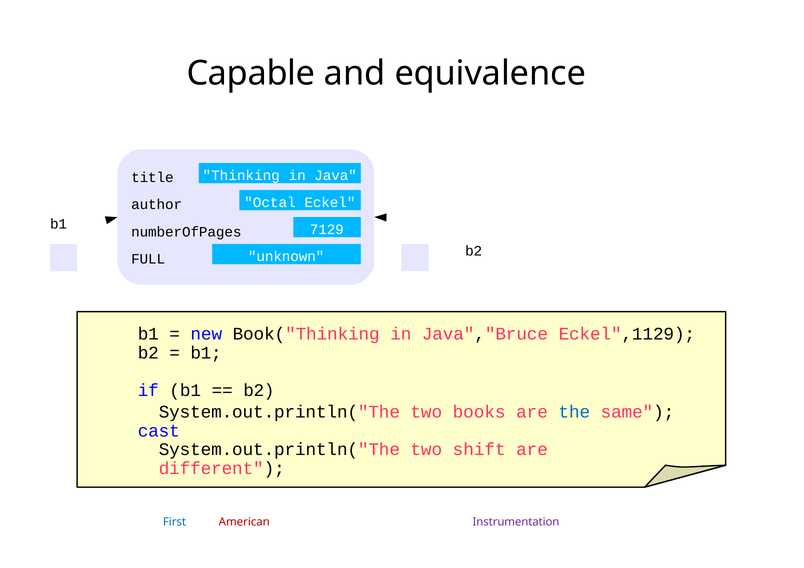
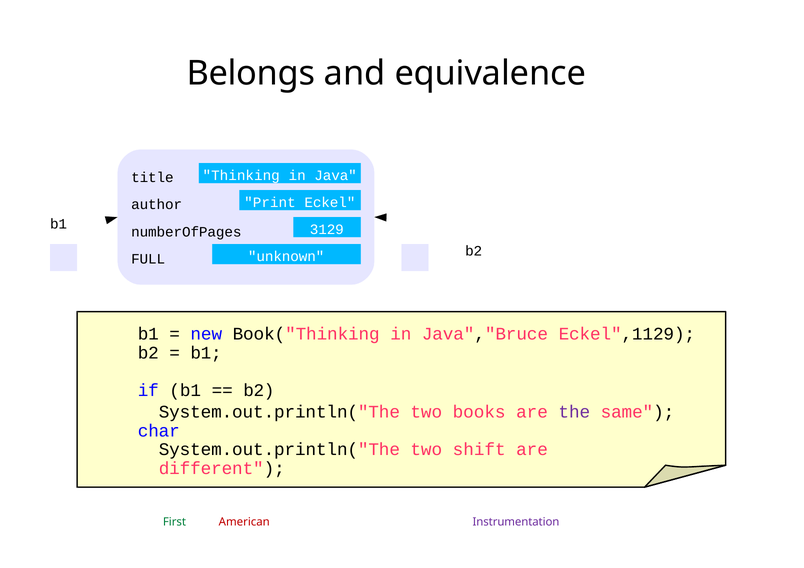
Capable: Capable -> Belongs
Octal: Octal -> Print
7129: 7129 -> 3129
the colour: blue -> purple
cast: cast -> char
First colour: blue -> green
